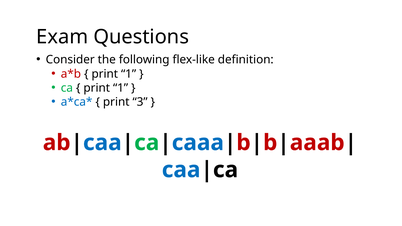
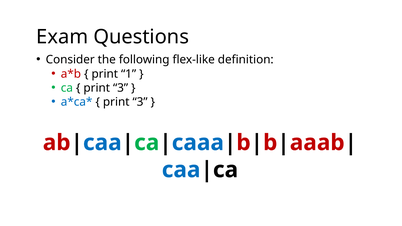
1 at (121, 88): 1 -> 3
